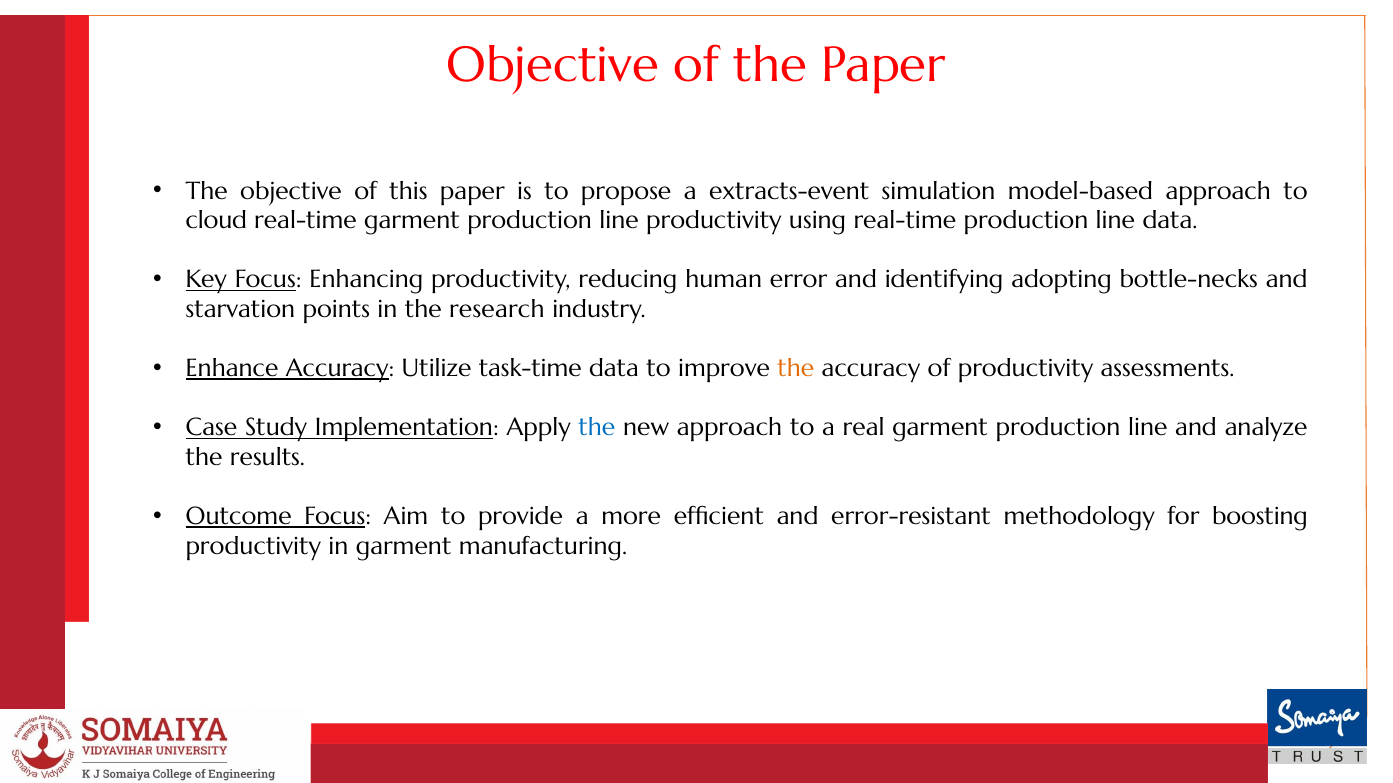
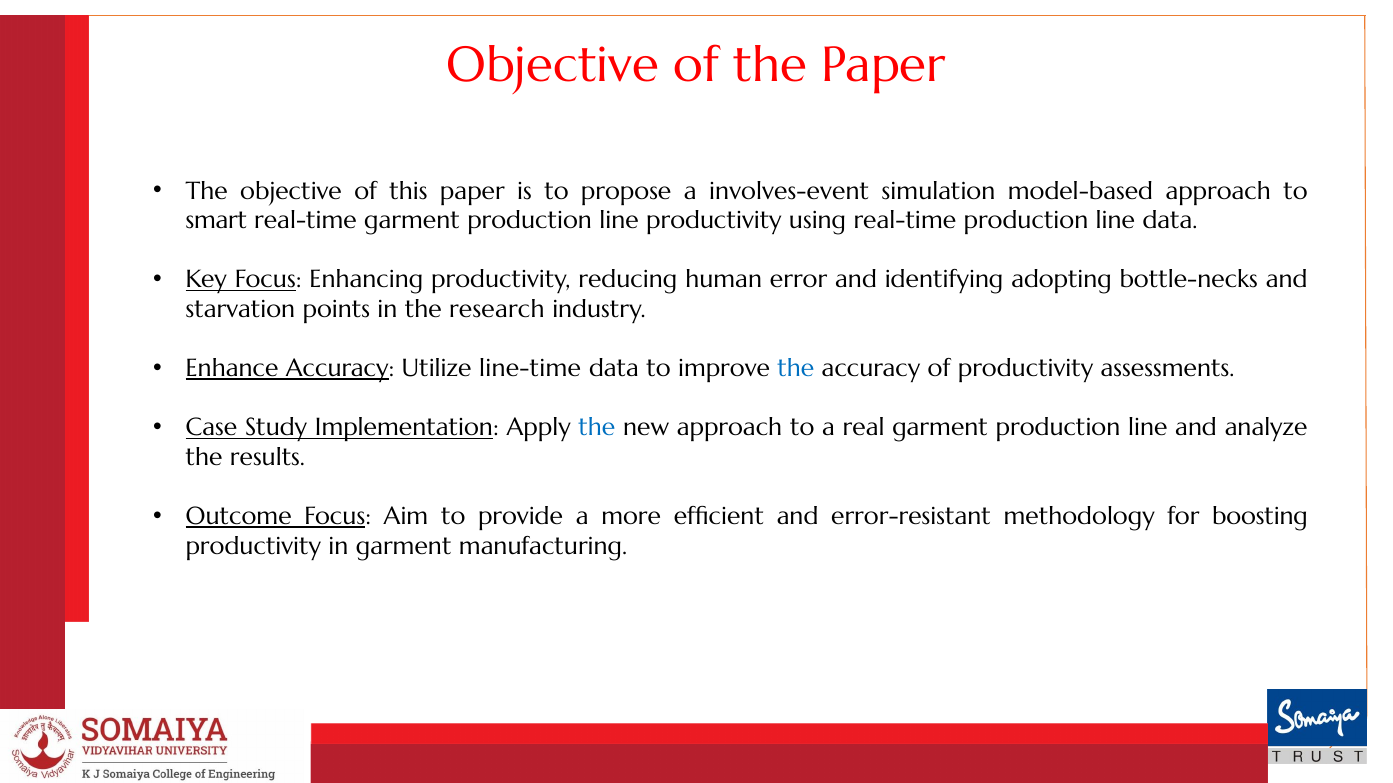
extracts-event: extracts-event -> involves-event
cloud: cloud -> smart
task-time: task-time -> line-time
the at (796, 369) colour: orange -> blue
